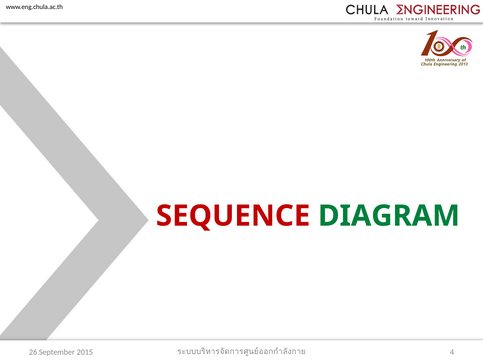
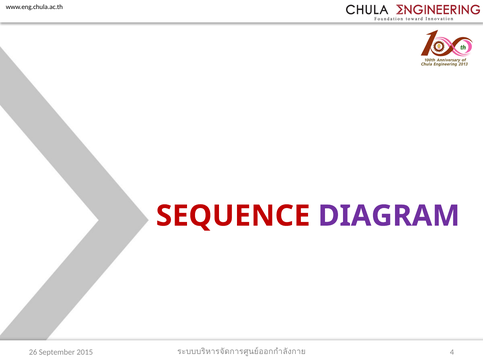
DIAGRAM colour: green -> purple
